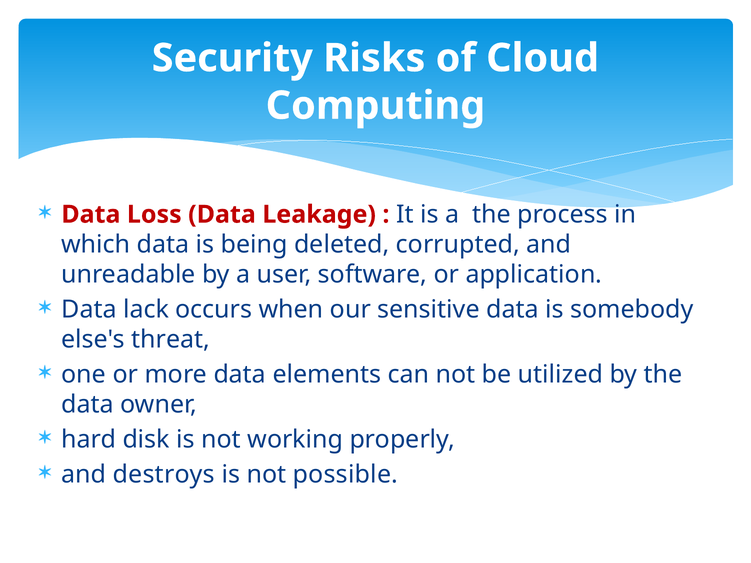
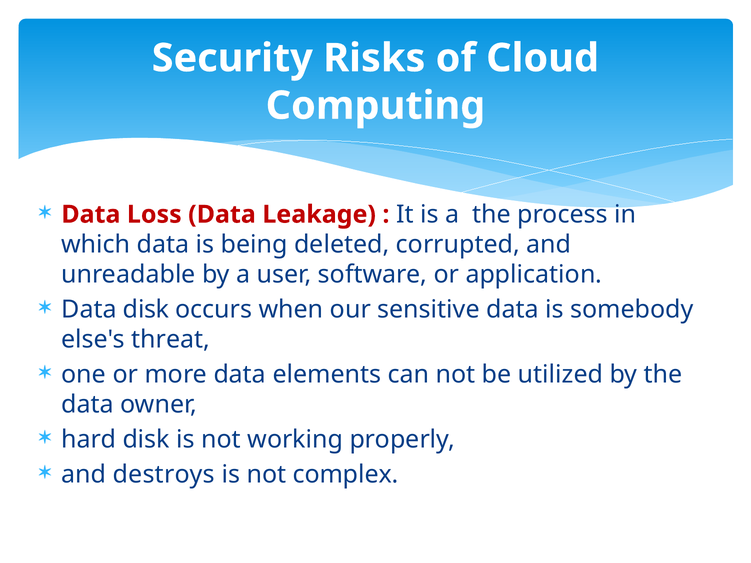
Data lack: lack -> disk
possible: possible -> complex
